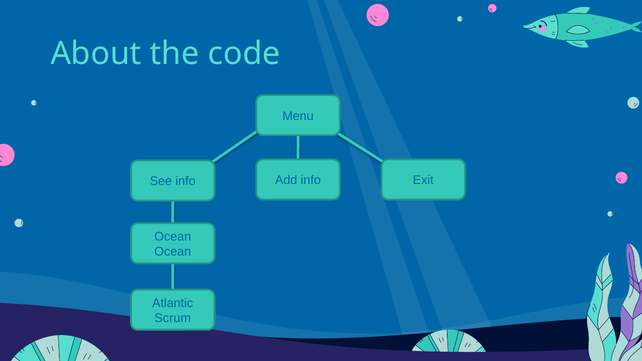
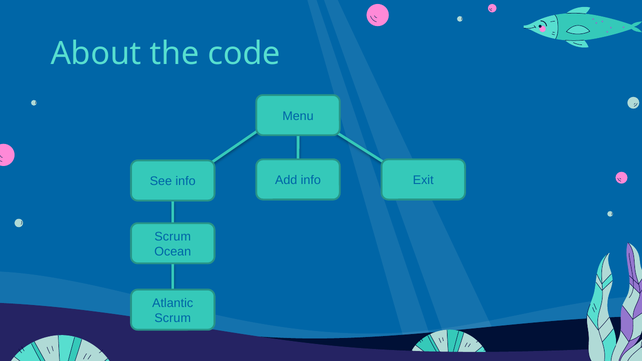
Ocean at (173, 237): Ocean -> Scrum
